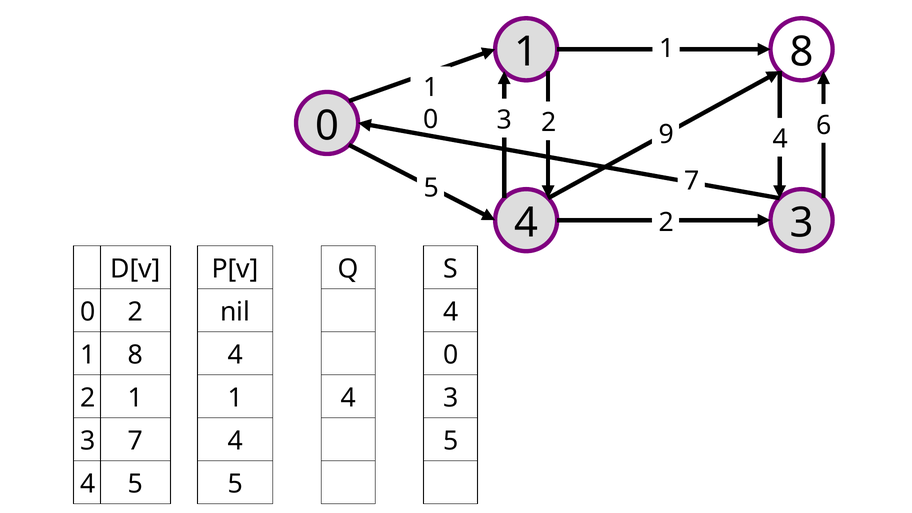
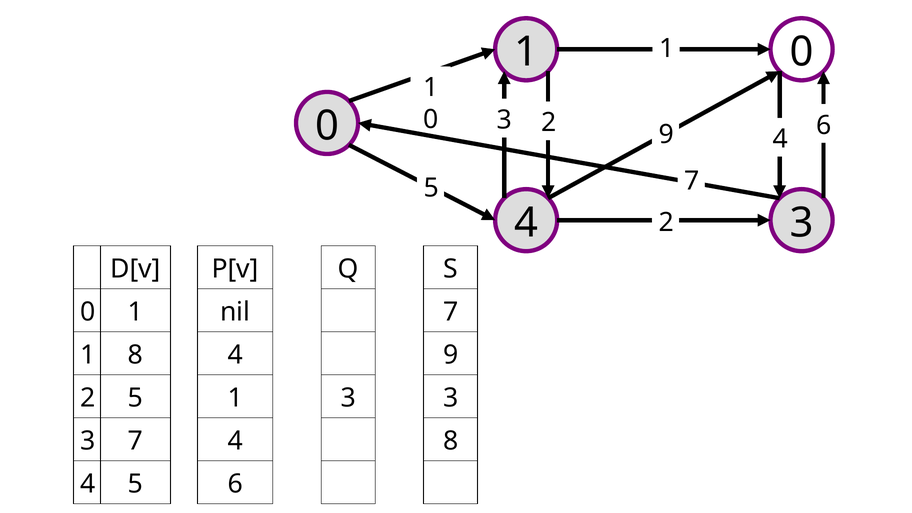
8 at (802, 52): 8 -> 0
2 at (136, 312): 2 -> 1
nil 4: 4 -> 7
4 0: 0 -> 9
2 1: 1 -> 5
1 4: 4 -> 3
7 4 5: 5 -> 8
5 5: 5 -> 6
